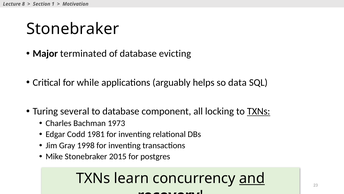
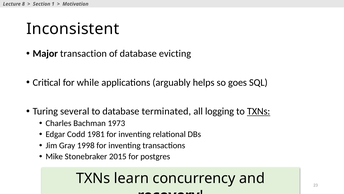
Stonebraker at (73, 29): Stonebraker -> Inconsistent
terminated: terminated -> transaction
data: data -> goes
component: component -> terminated
locking: locking -> logging
and underline: present -> none
